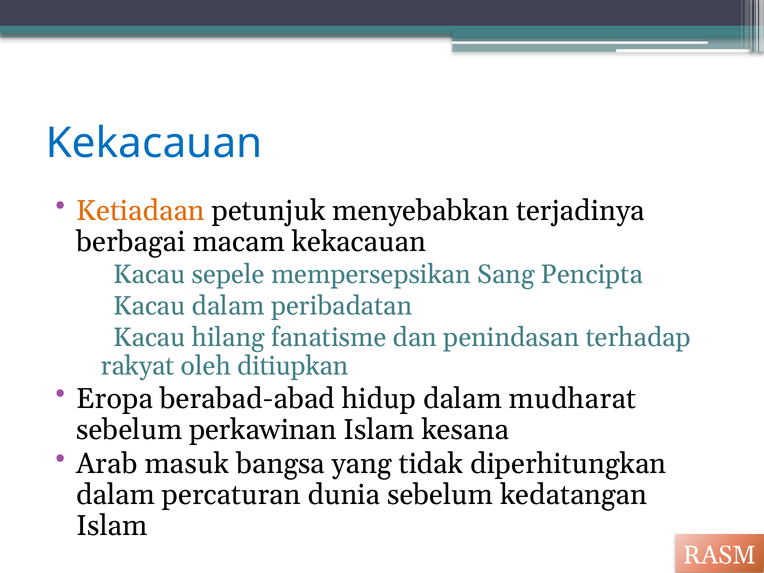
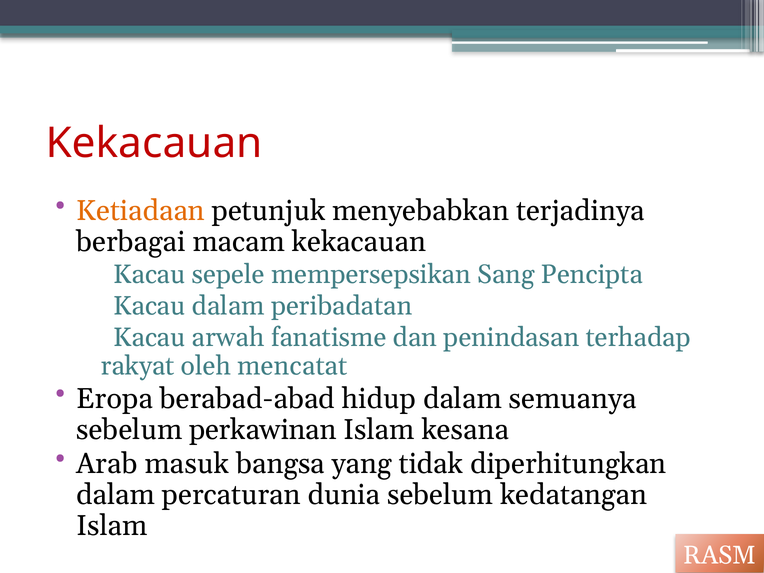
Kekacauan at (154, 143) colour: blue -> red
hilang: hilang -> arwah
ditiupkan: ditiupkan -> mencatat
mudharat: mudharat -> semuanya
